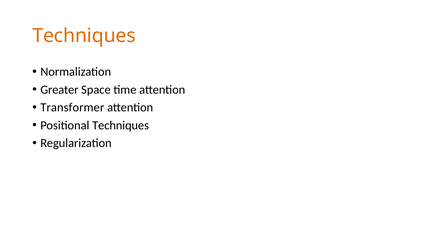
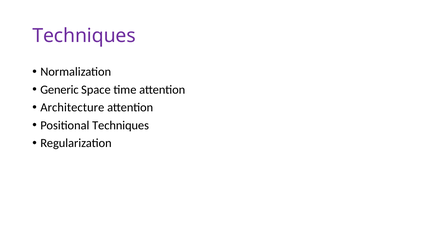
Techniques at (84, 36) colour: orange -> purple
Greater: Greater -> Generic
Transformer: Transformer -> Architecture
